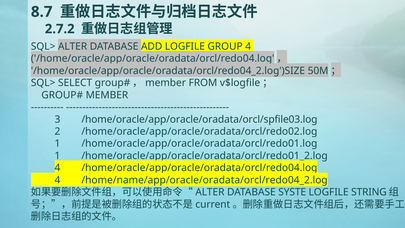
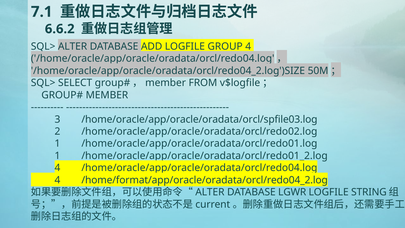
8.7: 8.7 -> 7.1
2.7.2: 2.7.2 -> 6.6.2
/home/name/app/oracle/oradata/orcl/redo04_2.log: /home/name/app/oracle/oradata/orcl/redo04_2.log -> /home/format/app/oracle/oradata/orcl/redo04_2.log
SYSTE: SYSTE -> LGWR
